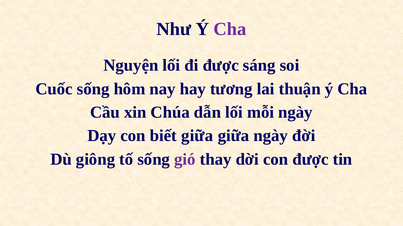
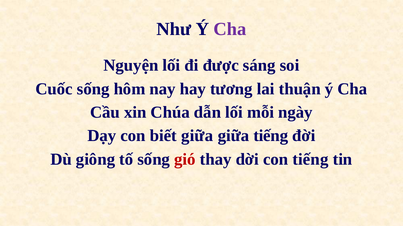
giữa ngày: ngày -> tiếng
gió colour: purple -> red
con được: được -> tiếng
